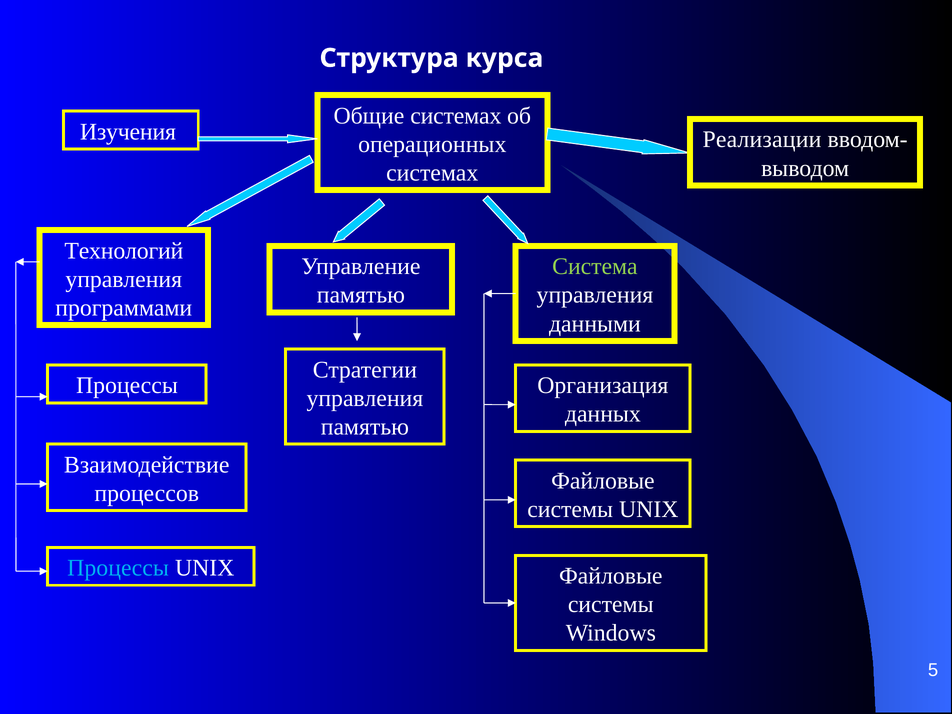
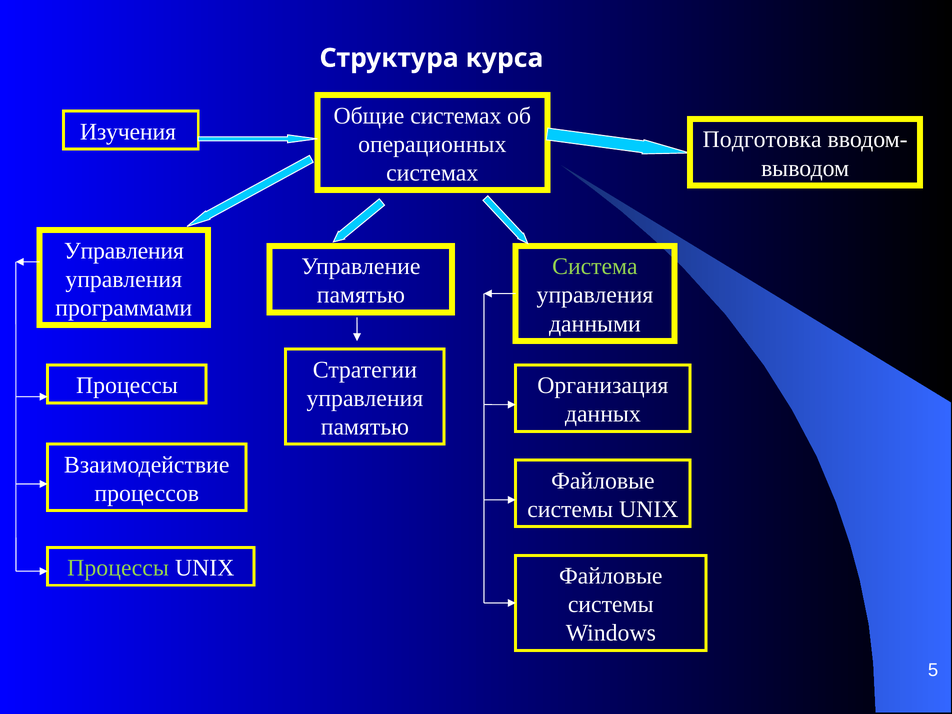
Реализации: Реализации -> Подготовка
Технологий at (124, 251): Технологий -> Управления
Процессы at (118, 568) colour: light blue -> light green
